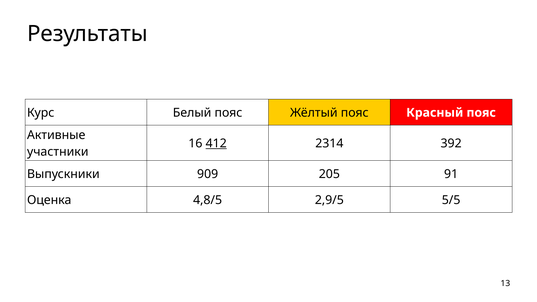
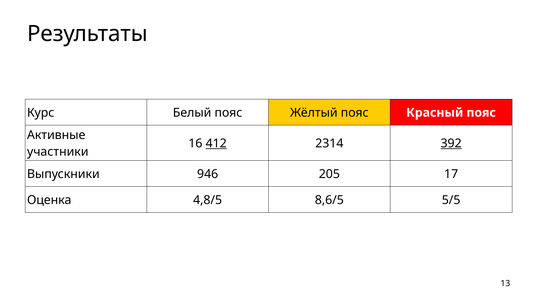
392 underline: none -> present
909: 909 -> 946
91: 91 -> 17
2,9/5: 2,9/5 -> 8,6/5
